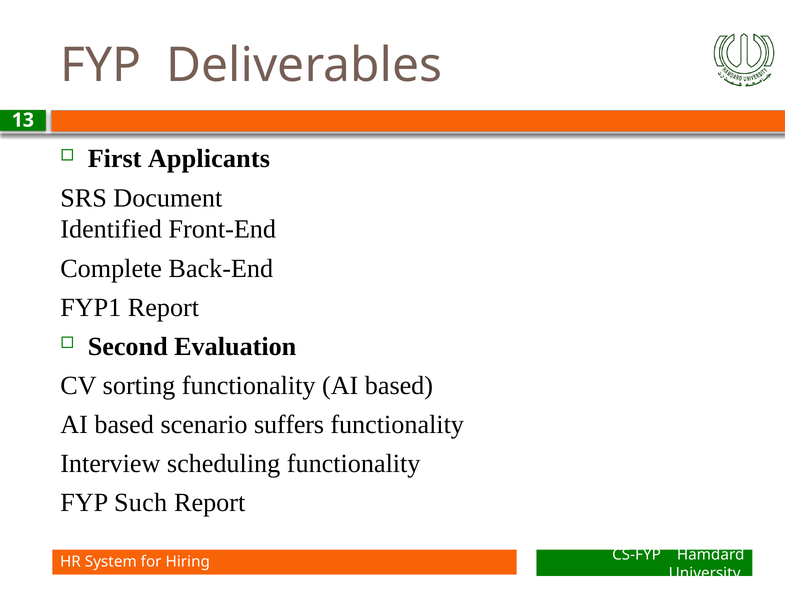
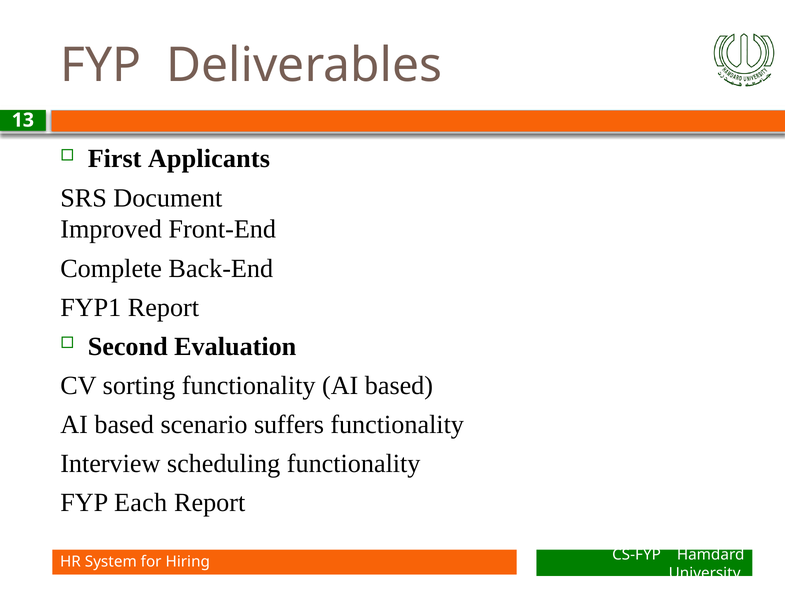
Identified: Identified -> Improved
Such: Such -> Each
